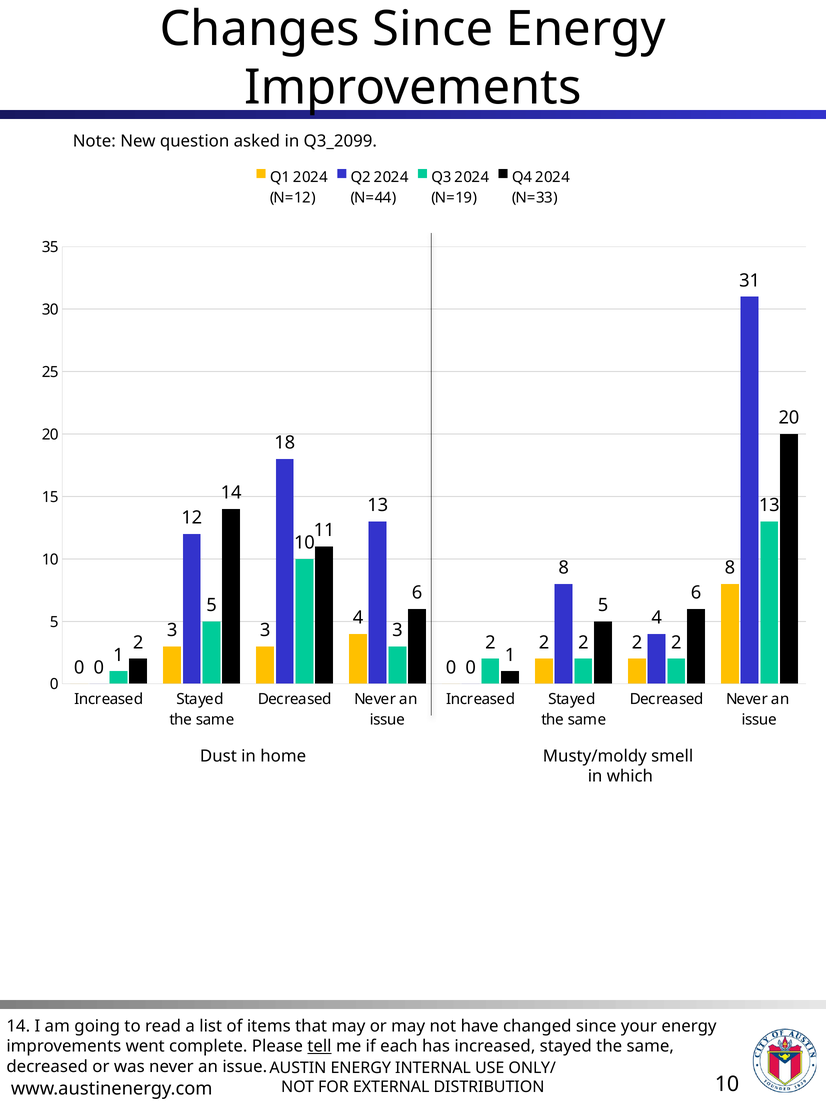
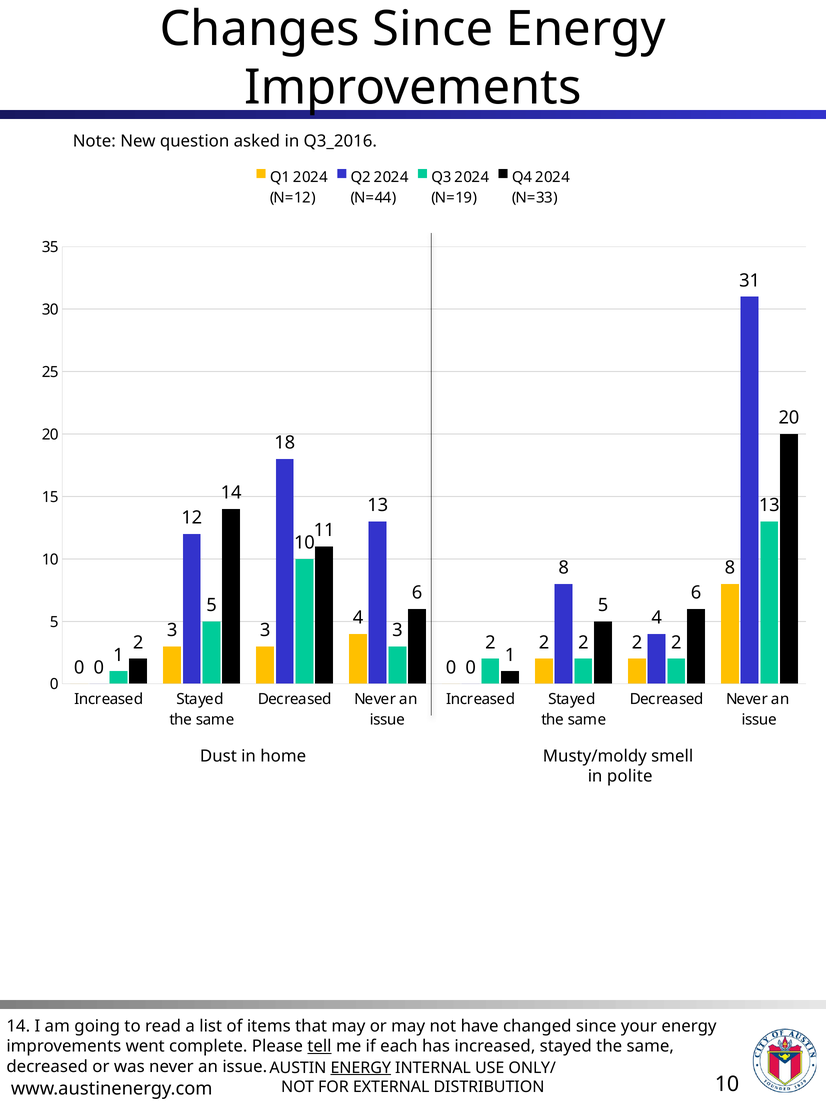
Q3_2099: Q3_2099 -> Q3_2016
which: which -> polite
ENERGY at (361, 1068) underline: none -> present
